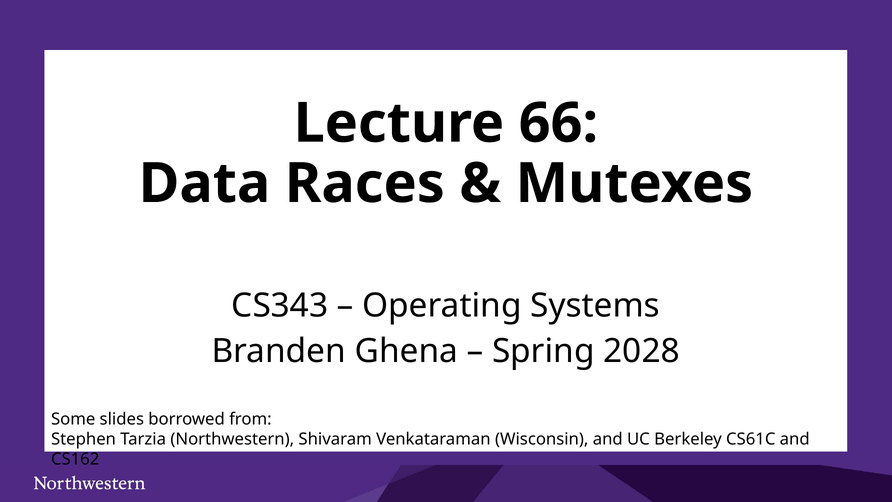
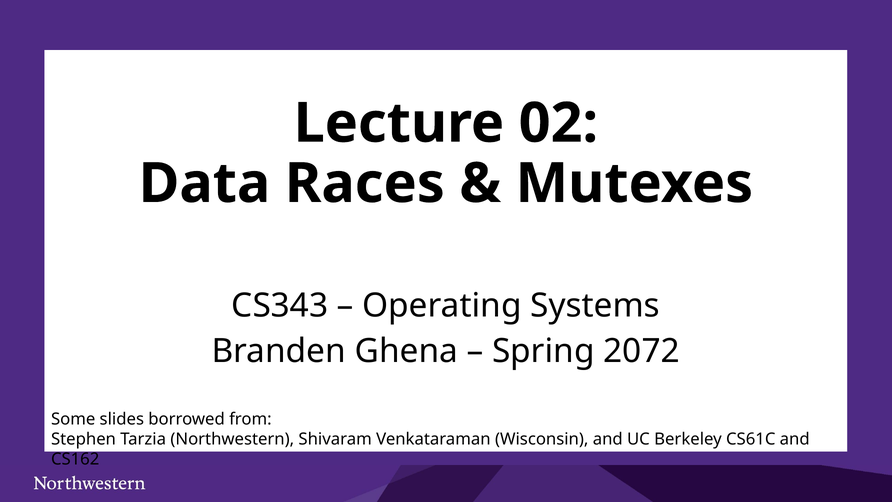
66: 66 -> 02
2028: 2028 -> 2072
